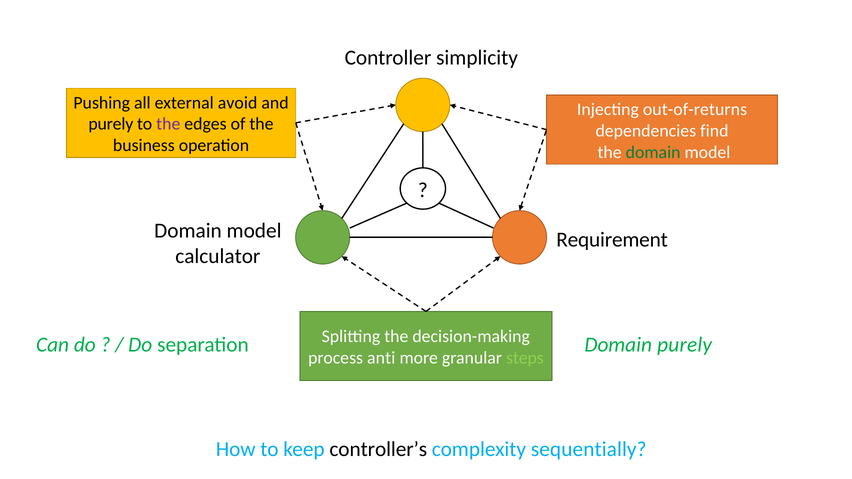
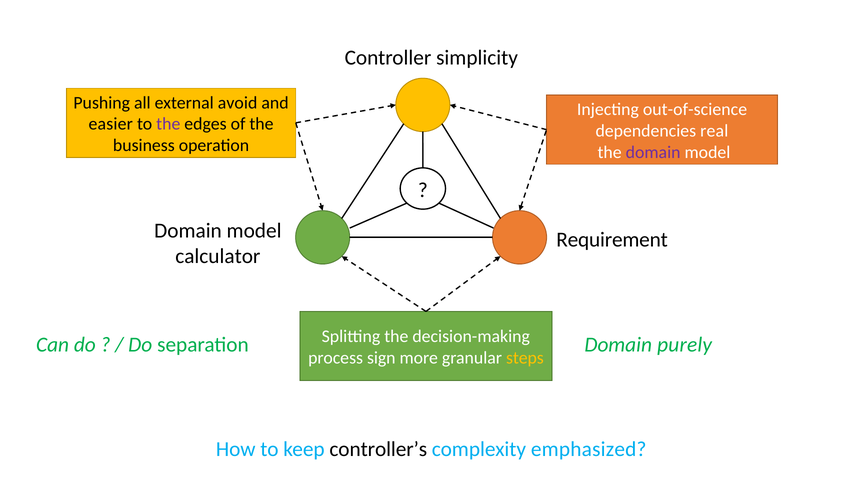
out-of-returns: out-of-returns -> out-of-science
purely at (111, 124): purely -> easier
find: find -> real
domain at (653, 152) colour: green -> purple
anti: anti -> sign
steps colour: light green -> yellow
sequentially: sequentially -> emphasized
